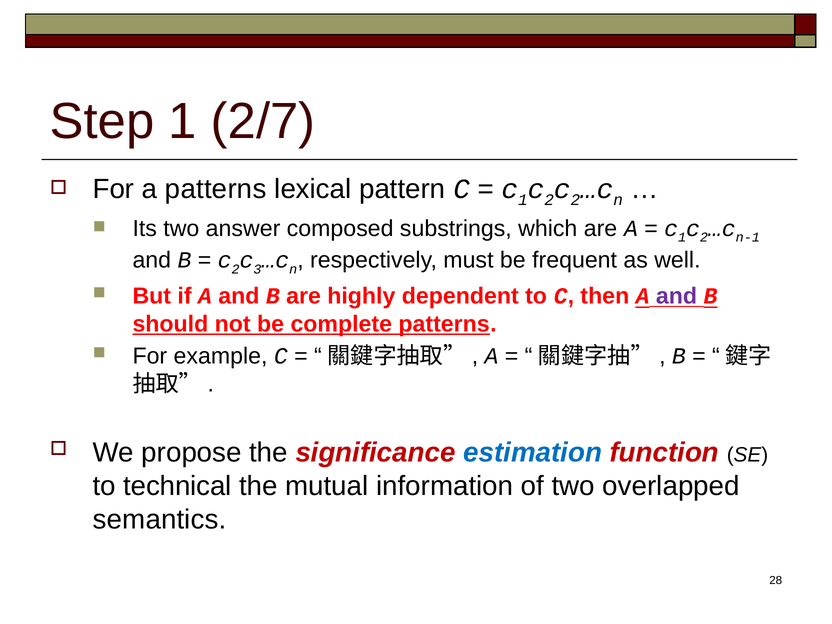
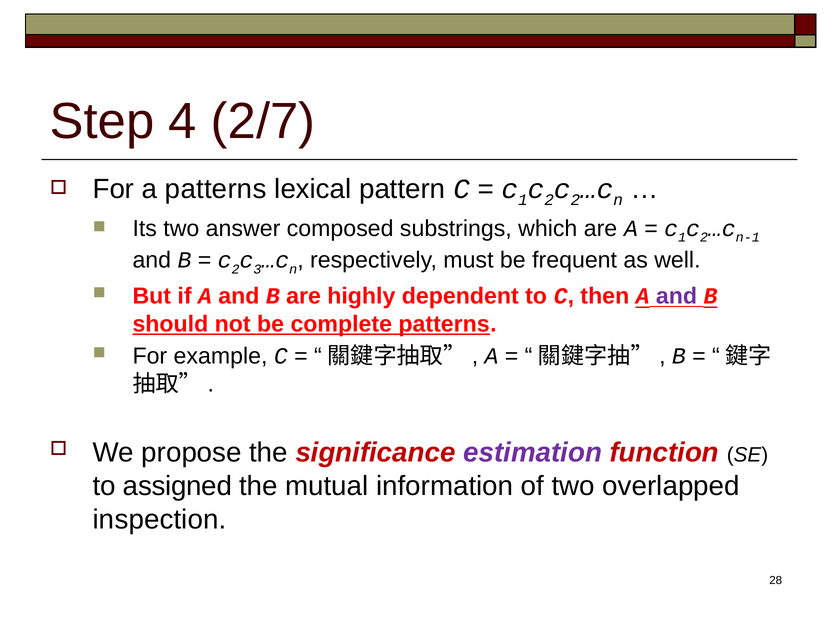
Step 1: 1 -> 4
estimation colour: blue -> purple
technical: technical -> assigned
semantics: semantics -> inspection
